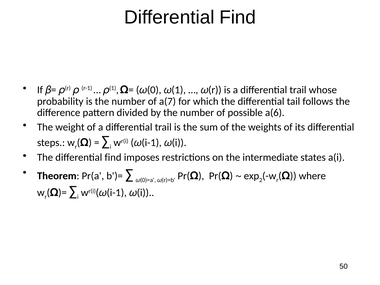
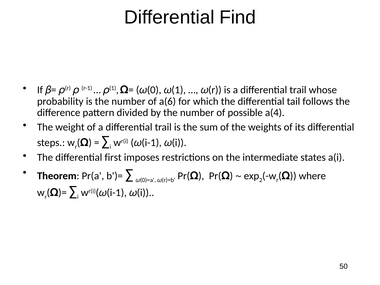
a(7: a(7 -> a(6
a(6: a(6 -> a(4
The differential find: find -> first
